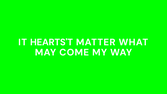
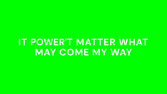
HEARTS'T: HEARTS'T -> POWER'T
